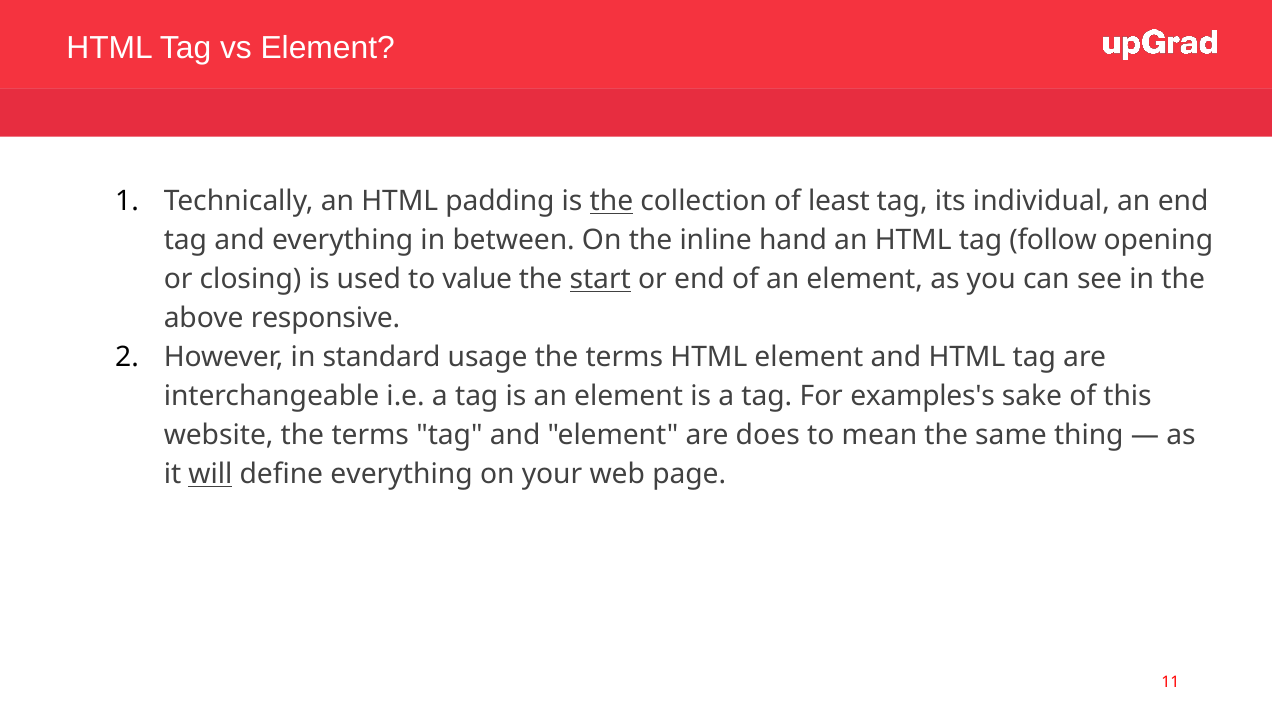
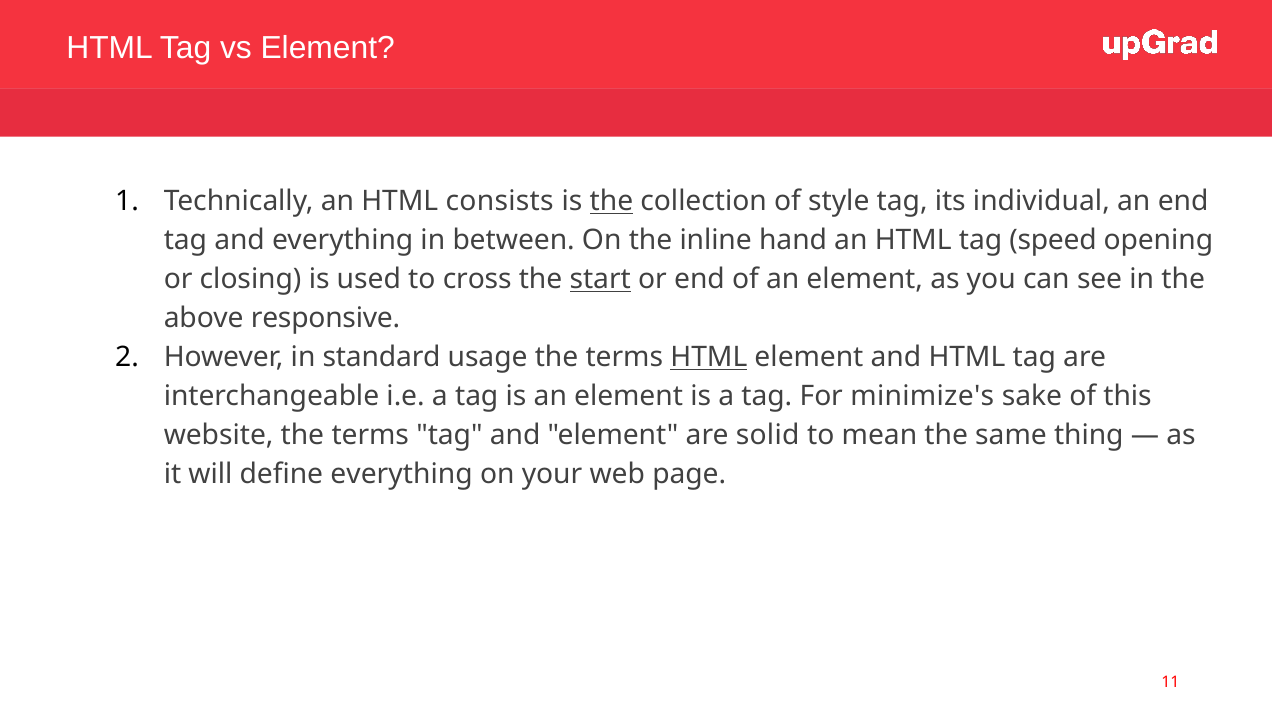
padding: padding -> consists
least: least -> style
follow: follow -> speed
value: value -> cross
HTML at (709, 357) underline: none -> present
examples's: examples's -> minimize's
does: does -> solid
will underline: present -> none
